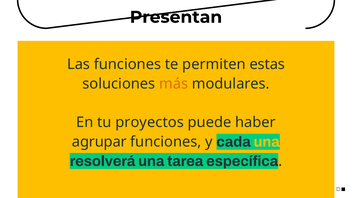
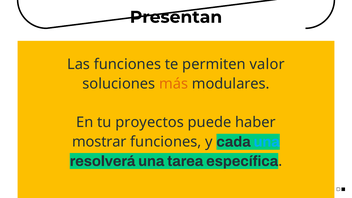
estas: estas -> valor
agrupar: agrupar -> mostrar
una at (267, 142) colour: yellow -> light blue
